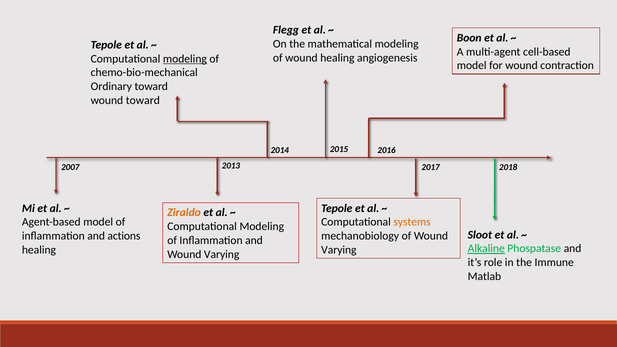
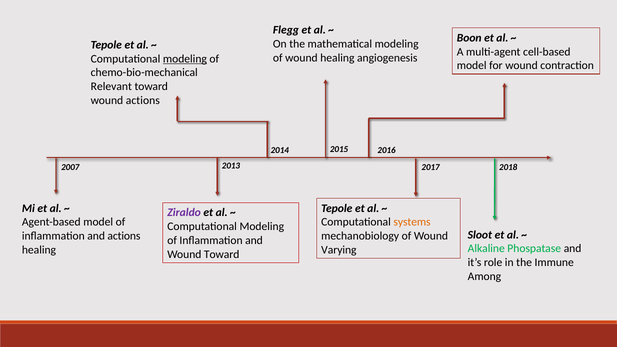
Ordinary: Ordinary -> Relevant
wound toward: toward -> actions
Ziraldo colour: orange -> purple
Alkaline underline: present -> none
Varying at (222, 254): Varying -> Toward
Matlab: Matlab -> Among
